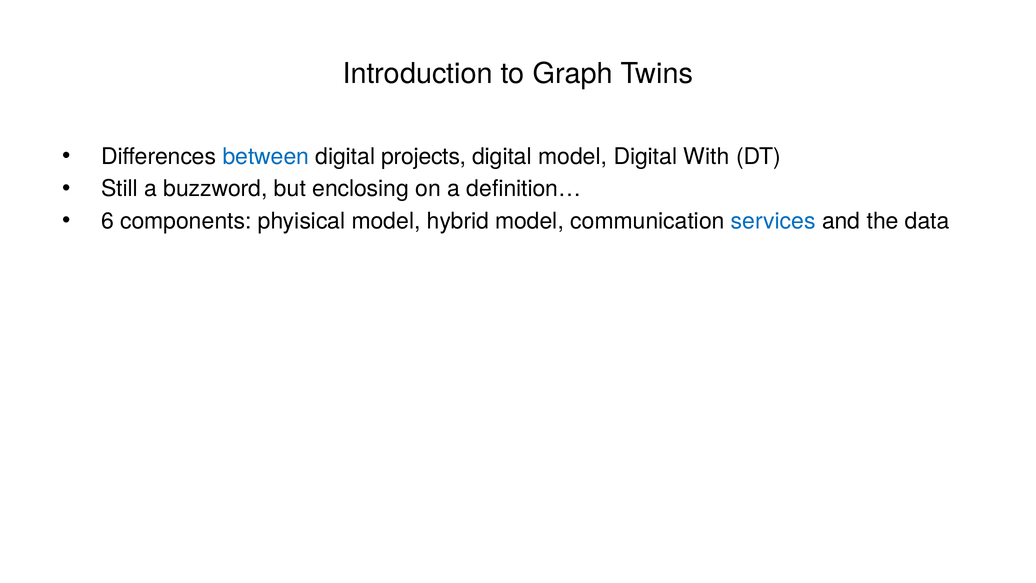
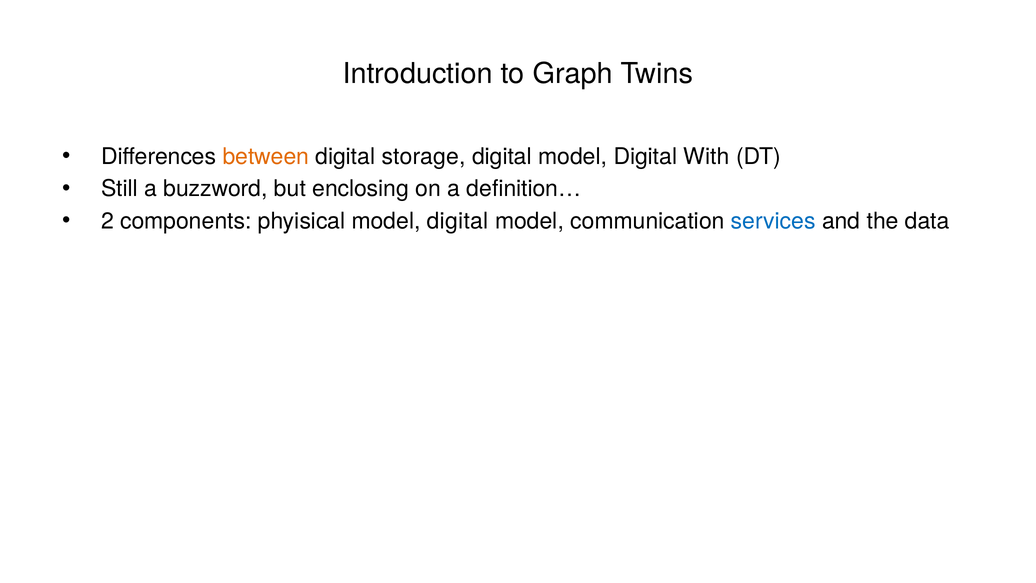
between colour: blue -> orange
projects: projects -> storage
6: 6 -> 2
phyisical model hybrid: hybrid -> digital
